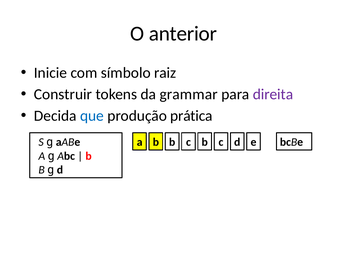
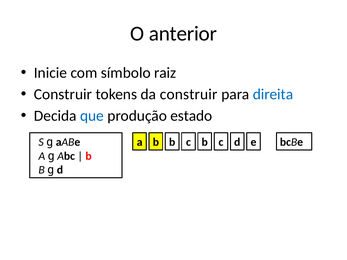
da grammar: grammar -> construir
direita colour: purple -> blue
prática: prática -> estado
